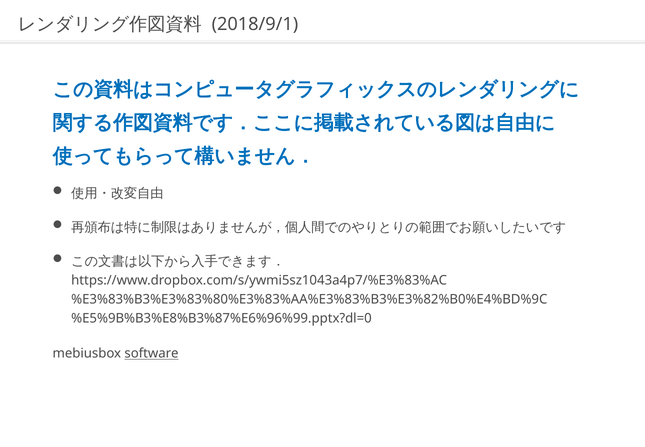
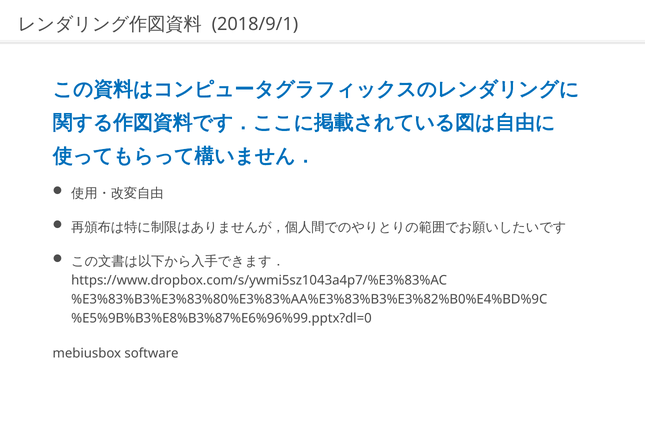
software underline: present -> none
